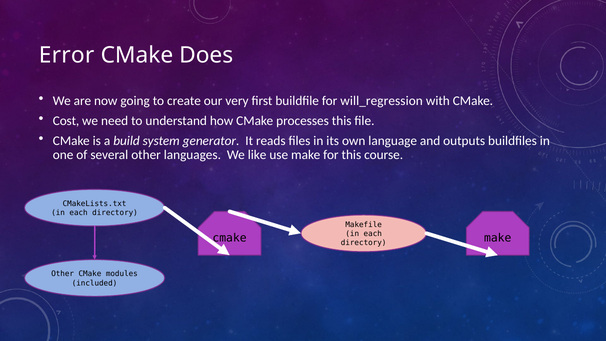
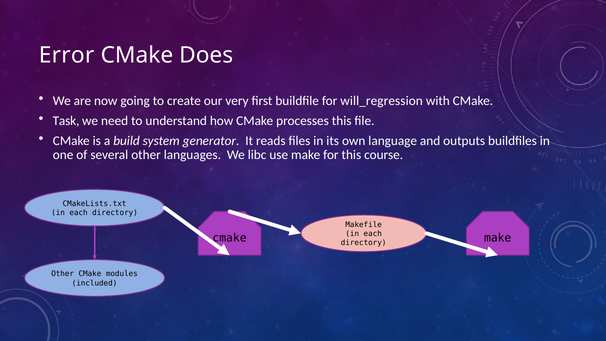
Cost: Cost -> Task
like: like -> libc
